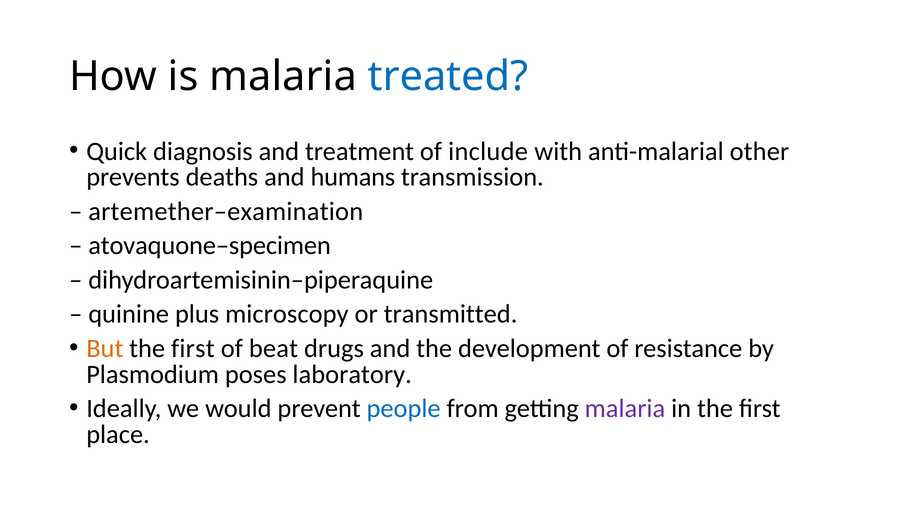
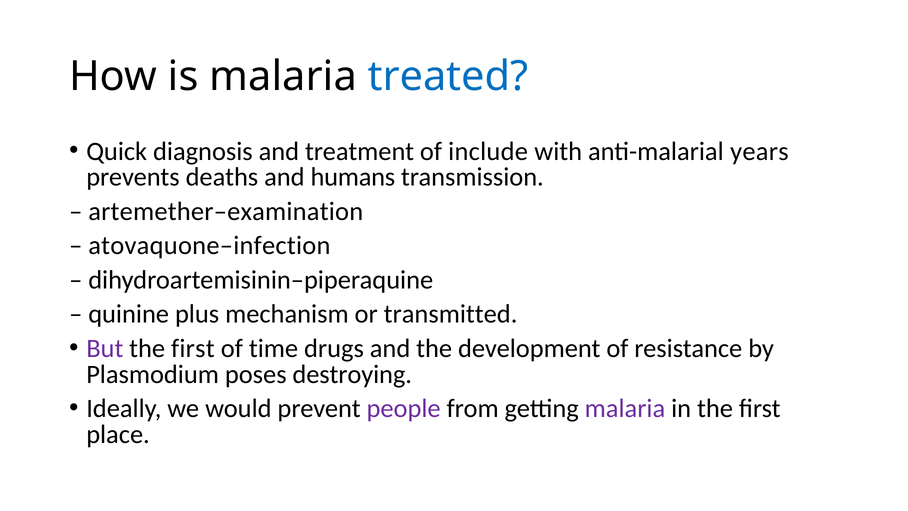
other: other -> years
atovaquone–specimen: atovaquone–specimen -> atovaquone–infection
microscopy: microscopy -> mechanism
But colour: orange -> purple
beat: beat -> time
laboratory: laboratory -> destroying
people colour: blue -> purple
